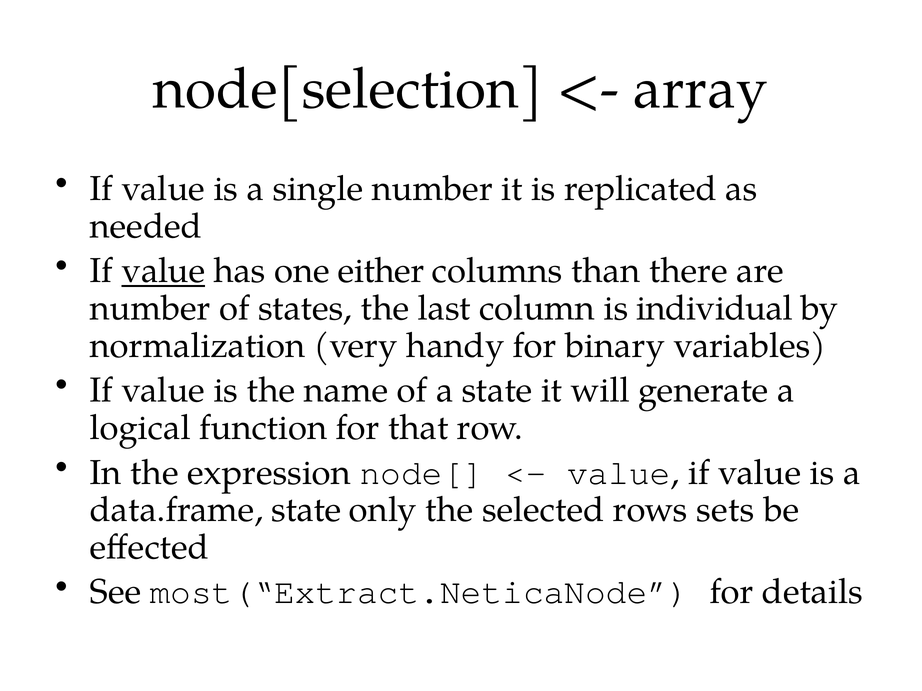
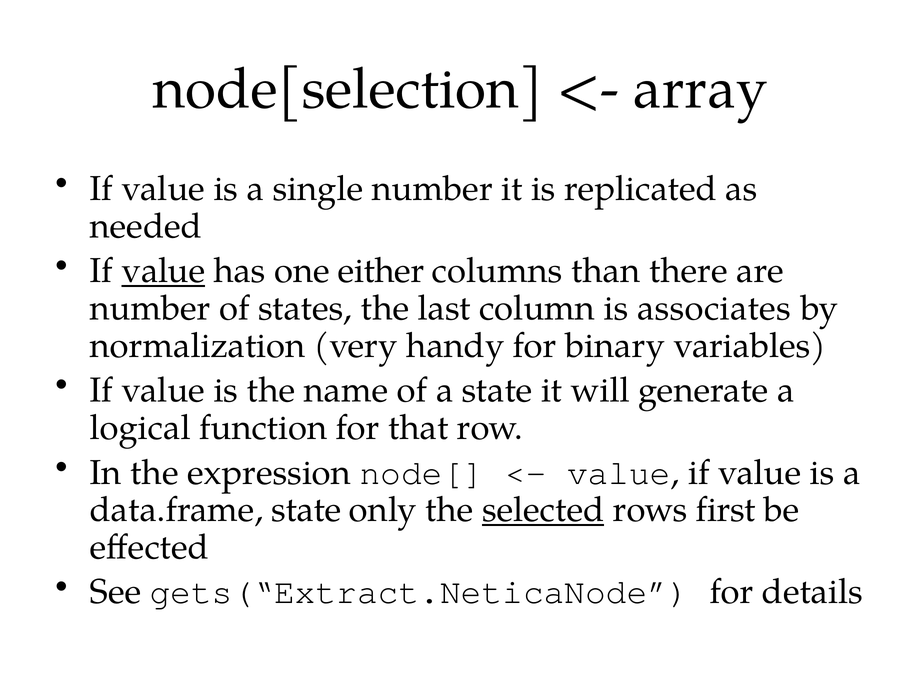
individual: individual -> associates
selected underline: none -> present
sets: sets -> first
most(“Extract.NeticaNode: most(“Extract.NeticaNode -> gets(“Extract.NeticaNode
